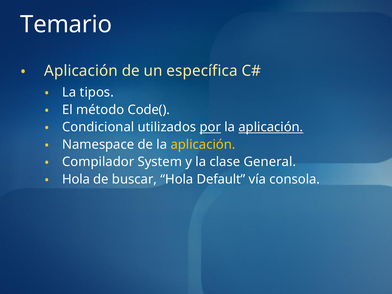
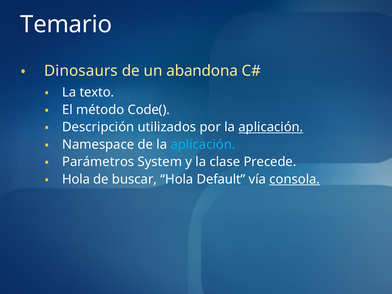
Aplicación at (81, 71): Aplicación -> Dinosaurs
específica: específica -> abandona
tipos: tipos -> texto
Condicional: Condicional -> Descripción
por underline: present -> none
aplicación at (203, 145) colour: yellow -> light blue
Compilador: Compilador -> Parámetros
General: General -> Precede
consola underline: none -> present
